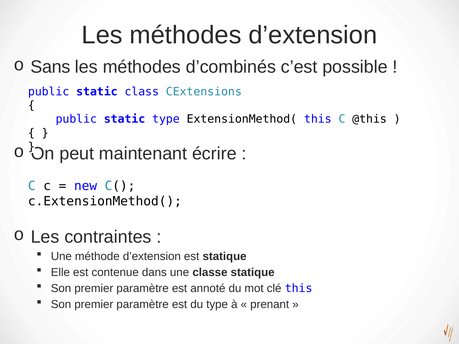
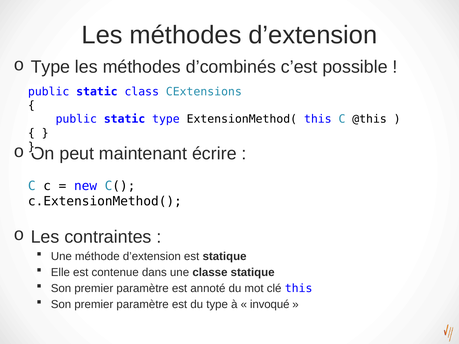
Sans at (50, 67): Sans -> Type
prenant: prenant -> invoqué
